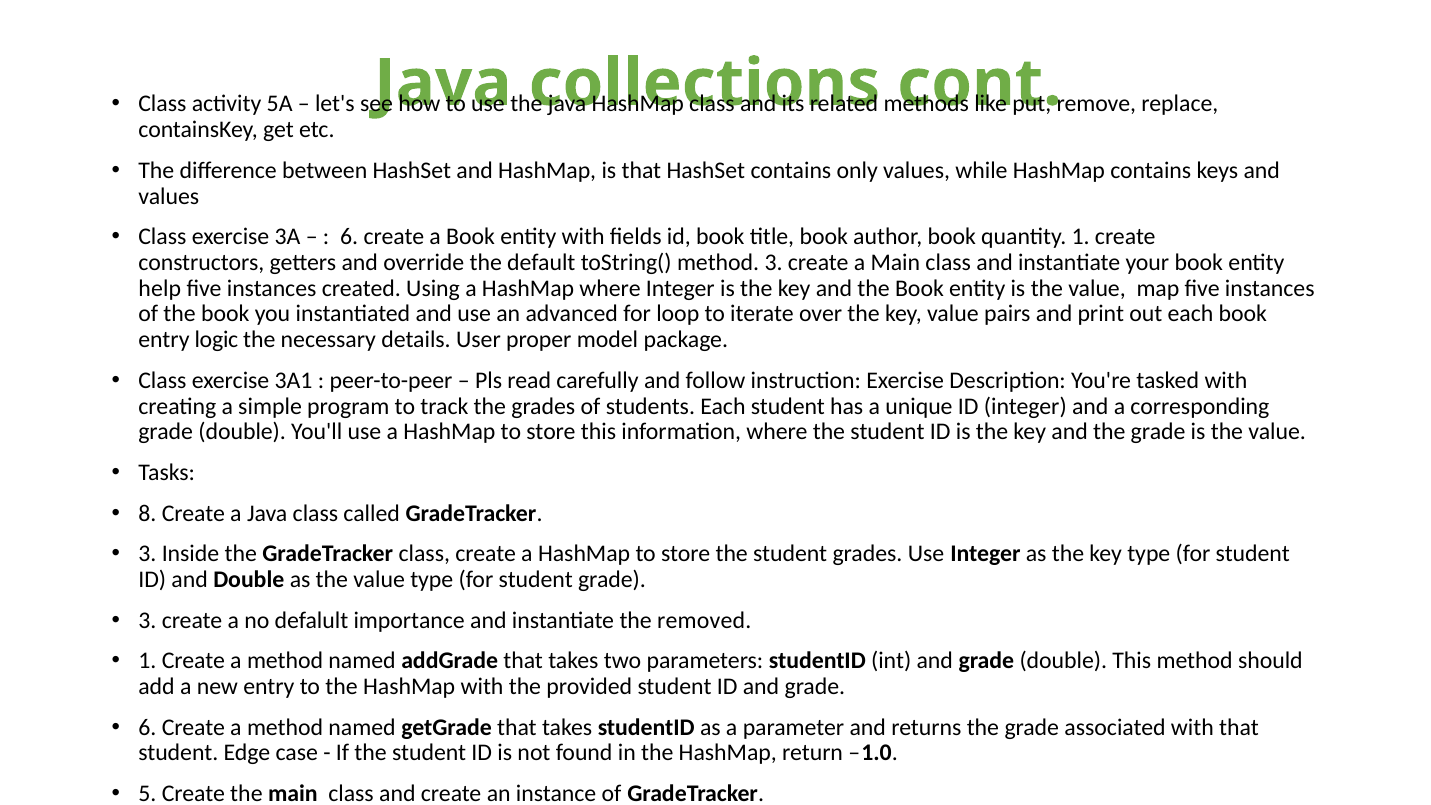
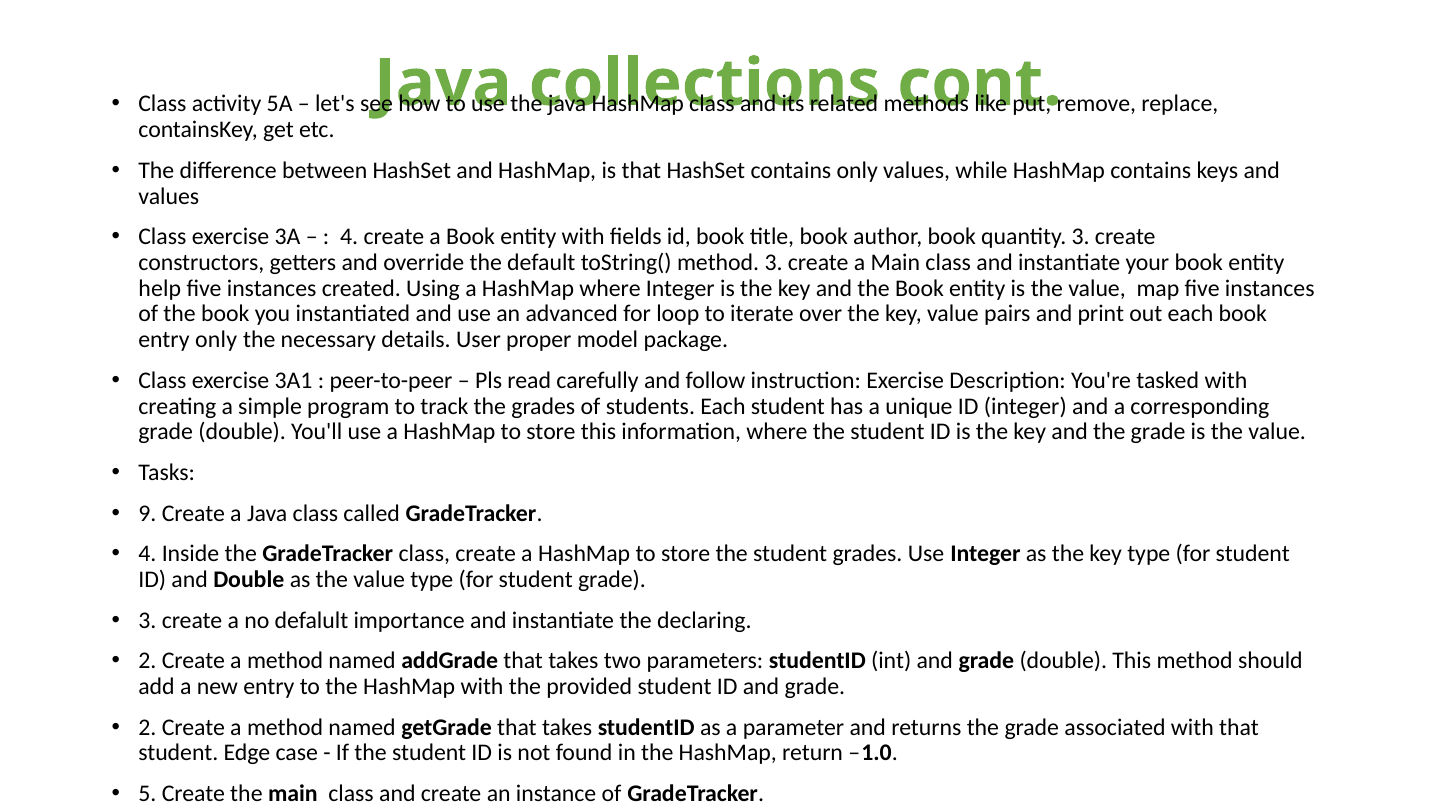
6 at (349, 237): 6 -> 4
quantity 1: 1 -> 3
entry logic: logic -> only
8: 8 -> 9
3 at (147, 554): 3 -> 4
removed: removed -> declaring
1 at (147, 661): 1 -> 2
6 at (147, 727): 6 -> 2
